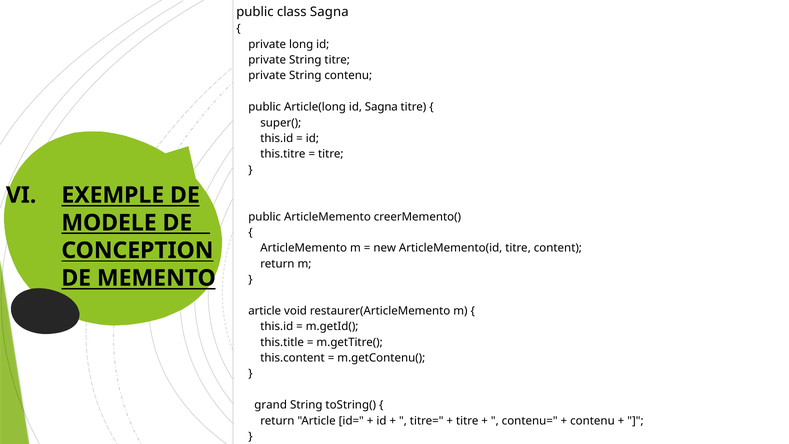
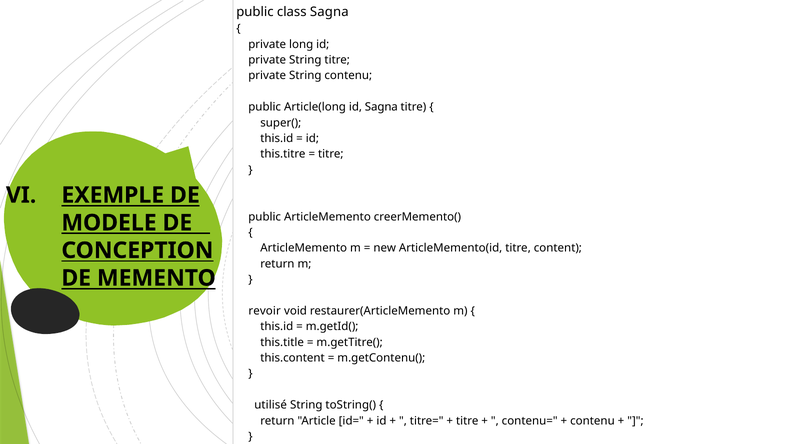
article at (265, 311): article -> revoir
grand: grand -> utilisé
